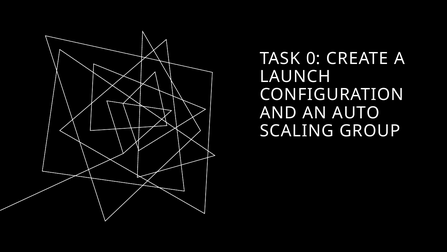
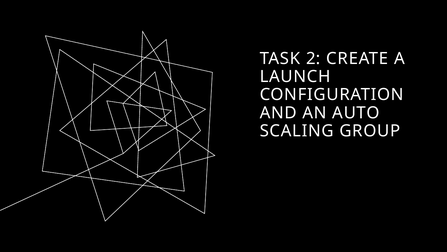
0: 0 -> 2
